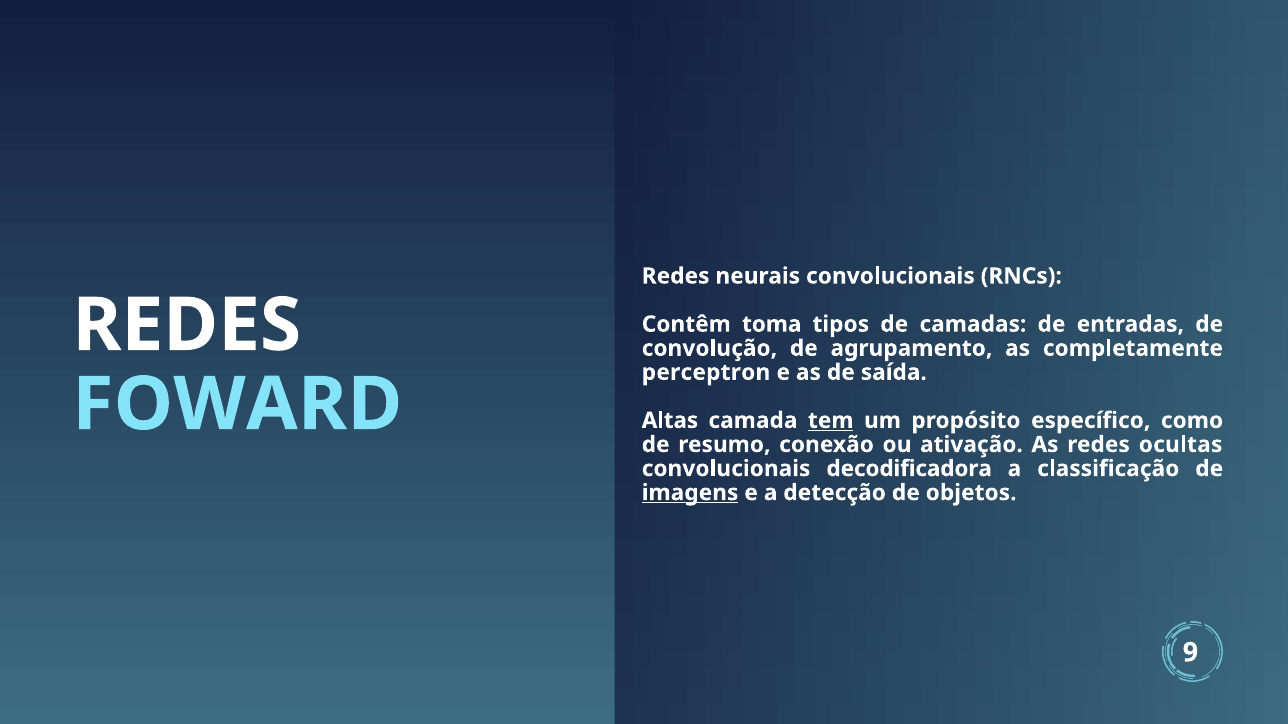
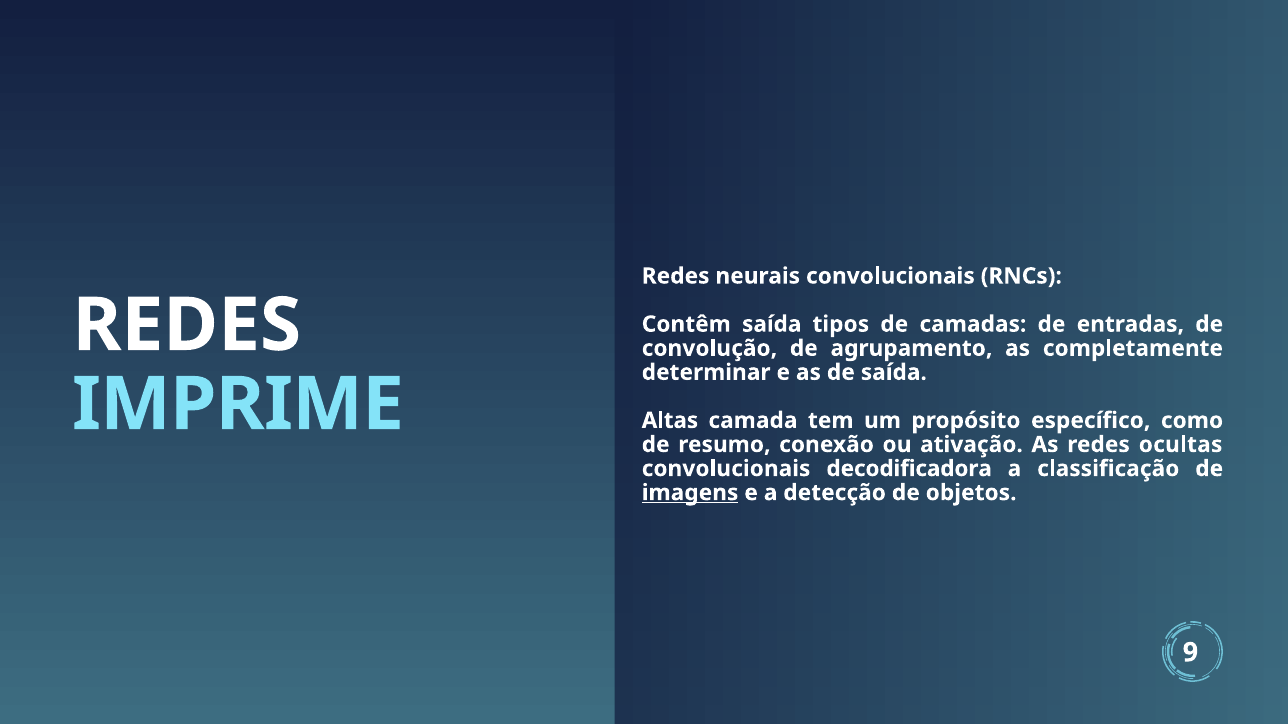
Contêm toma: toma -> saída
perceptron: perceptron -> determinar
FOWARD: FOWARD -> IMPRIME
tem underline: present -> none
